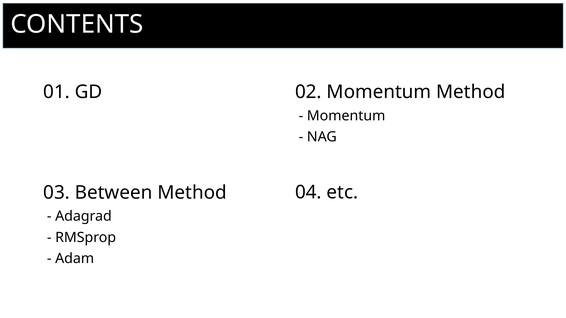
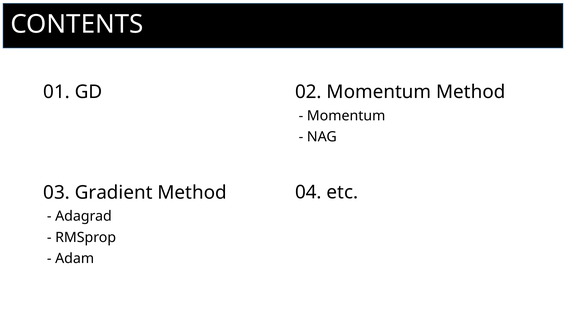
Between: Between -> Gradient
